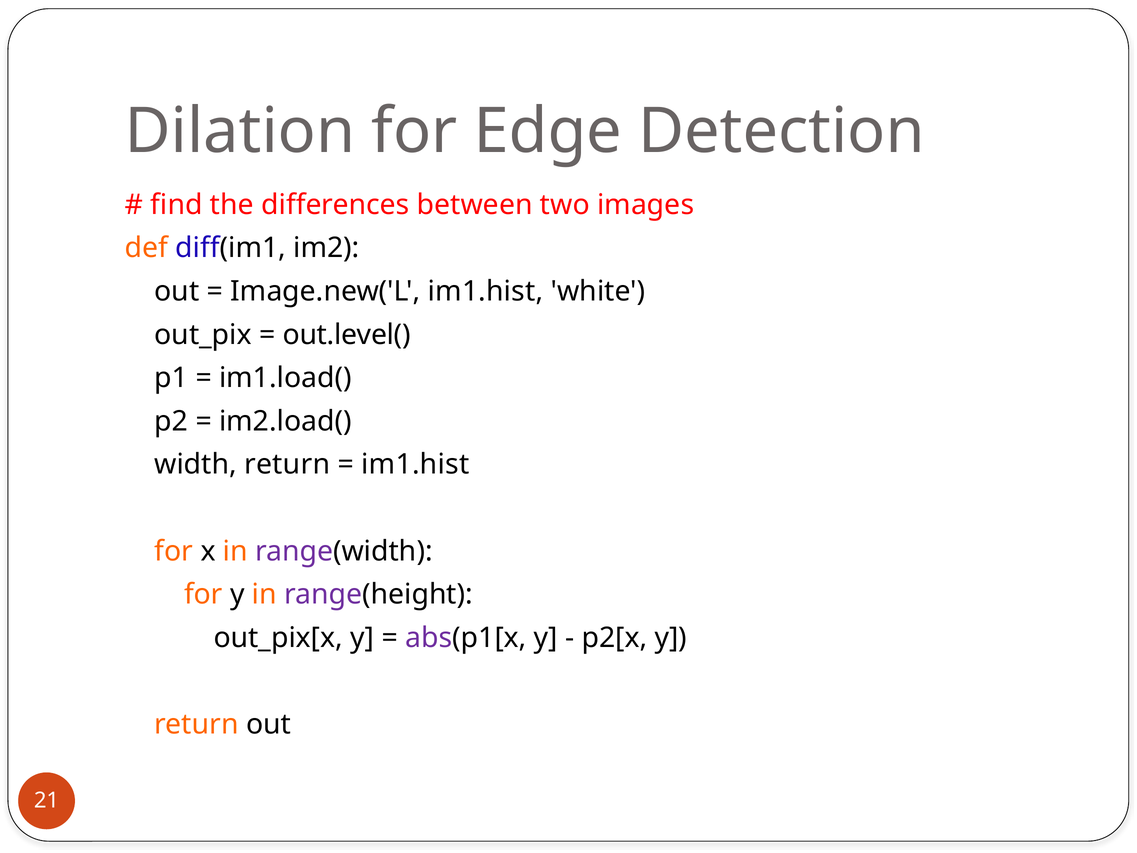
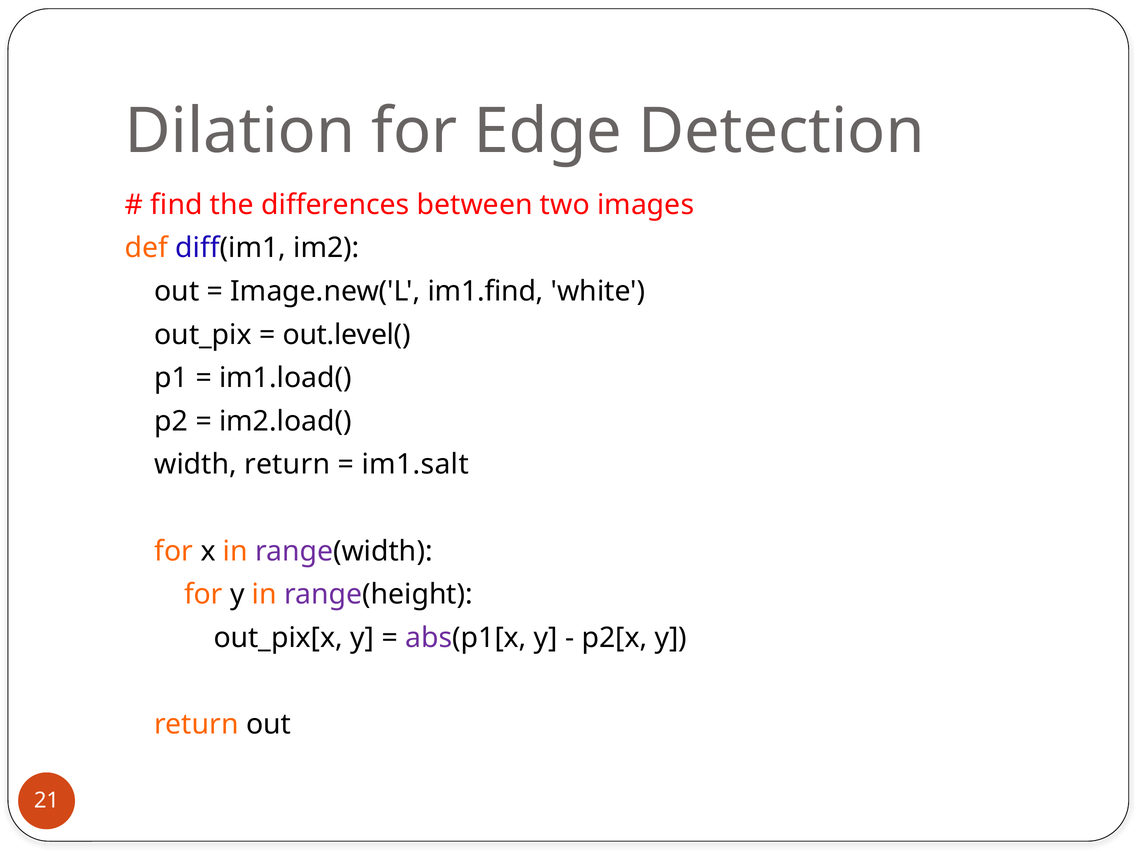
Image.new('L im1.hist: im1.hist -> im1.find
im1.hist at (415, 464): im1.hist -> im1.salt
